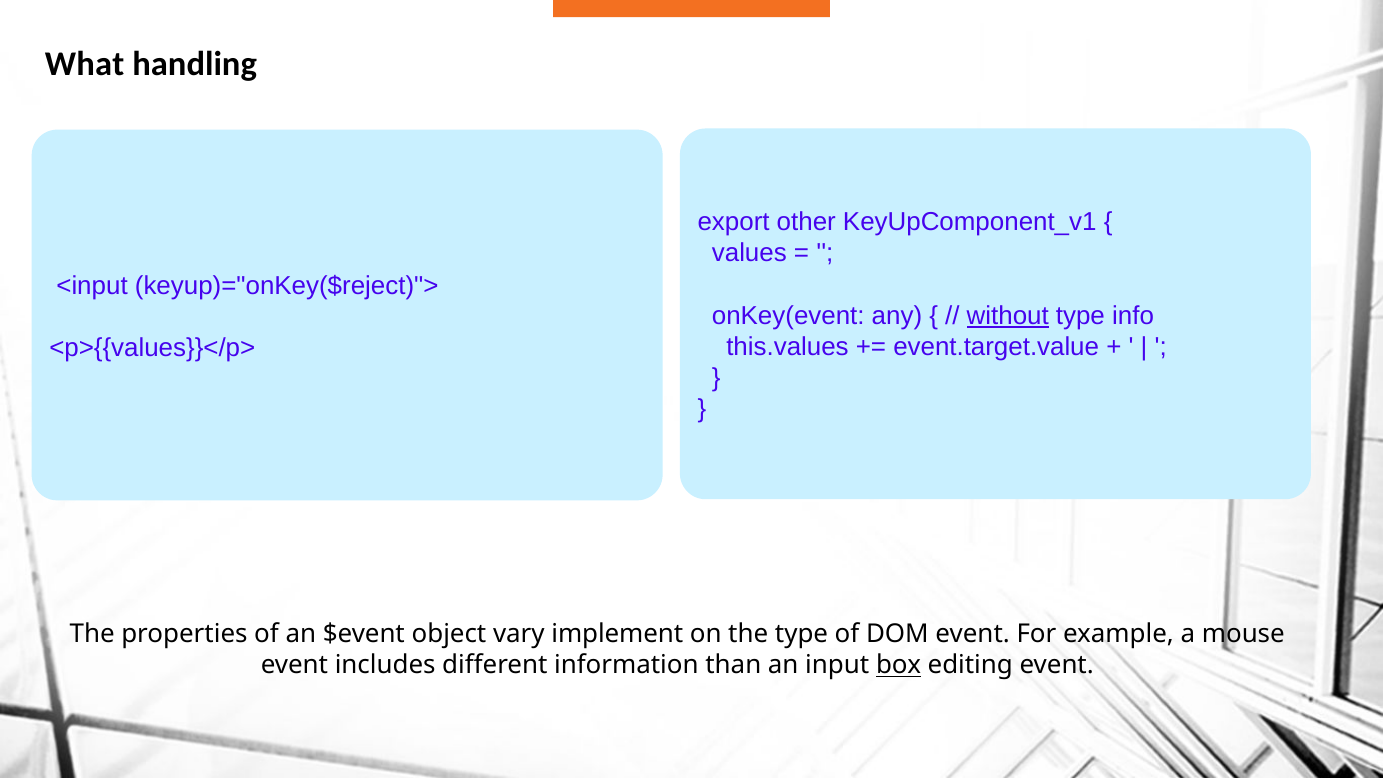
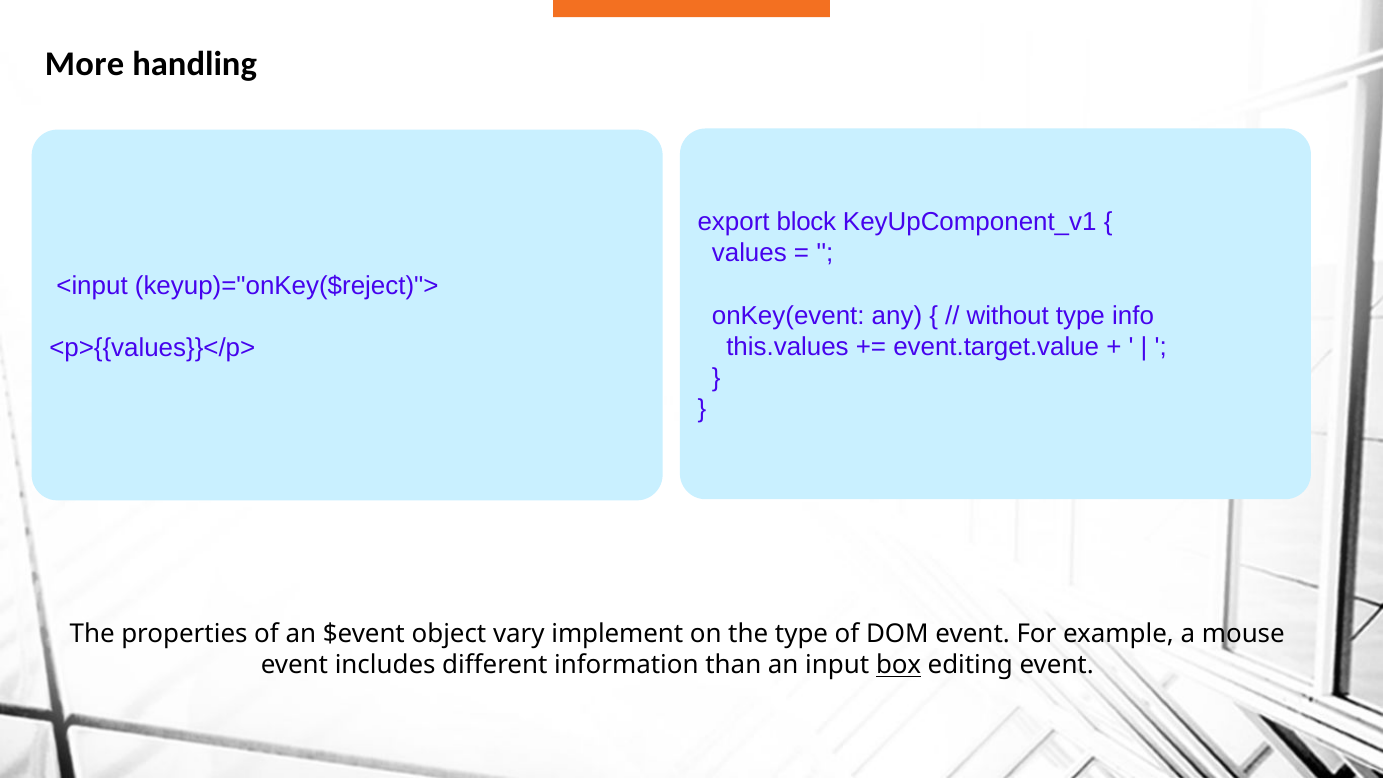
What: What -> More
other: other -> block
without underline: present -> none
